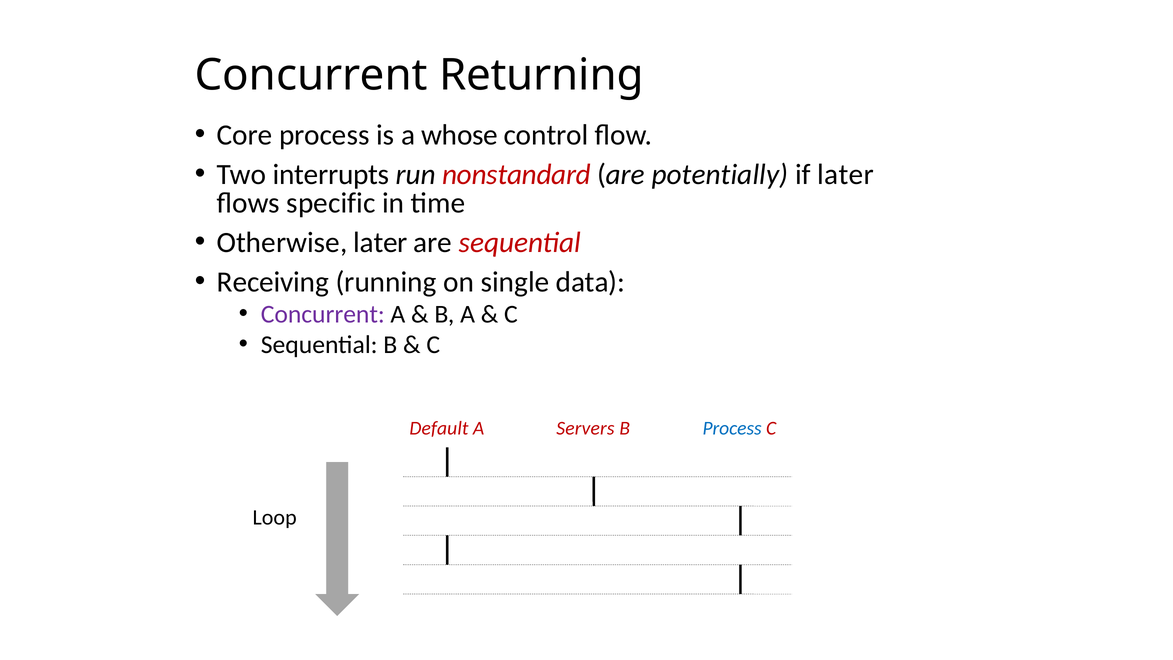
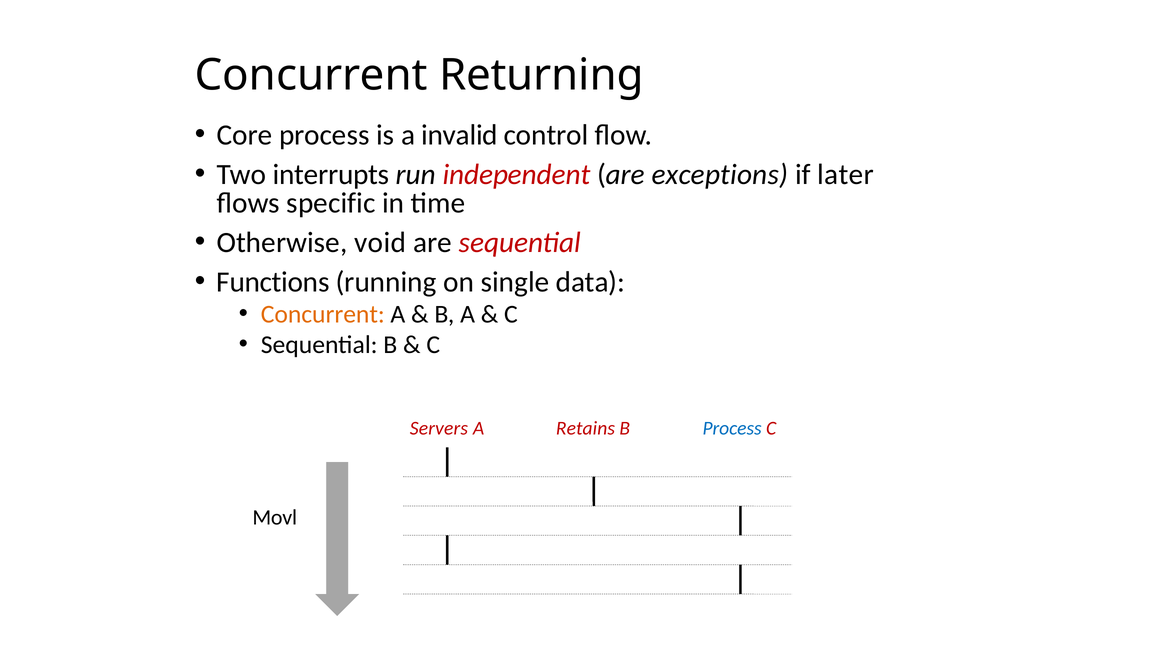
whose: whose -> invalid
nonstandard: nonstandard -> independent
potentially: potentially -> exceptions
Otherwise later: later -> void
Receiving: Receiving -> Functions
Concurrent at (323, 314) colour: purple -> orange
Default: Default -> Servers
Servers: Servers -> Retains
Loop: Loop -> Movl
